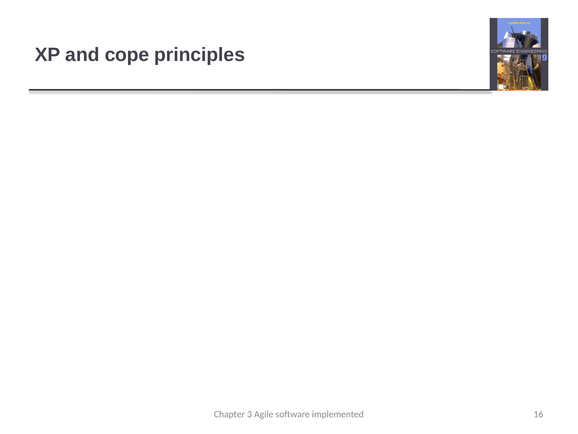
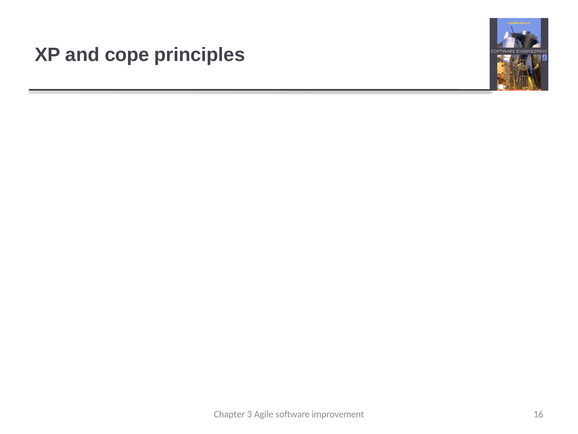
implemented: implemented -> improvement
